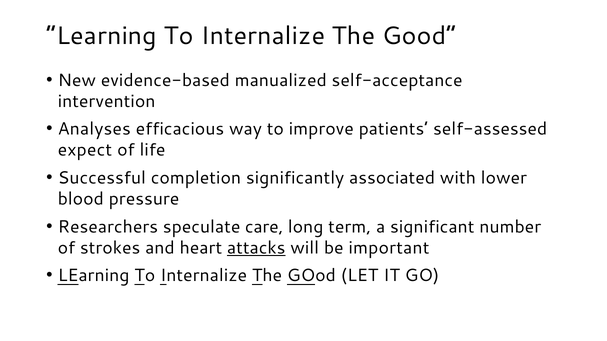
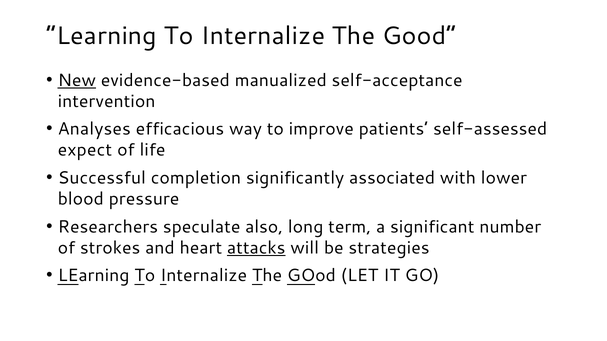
New underline: none -> present
care: care -> also
important: important -> strategies
